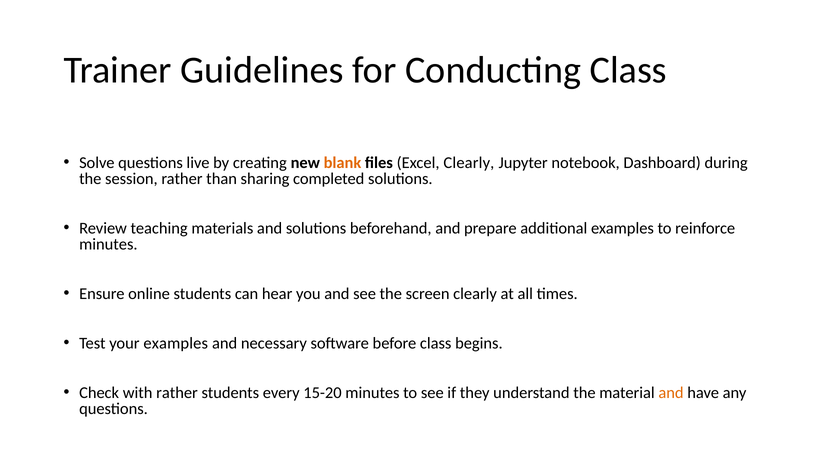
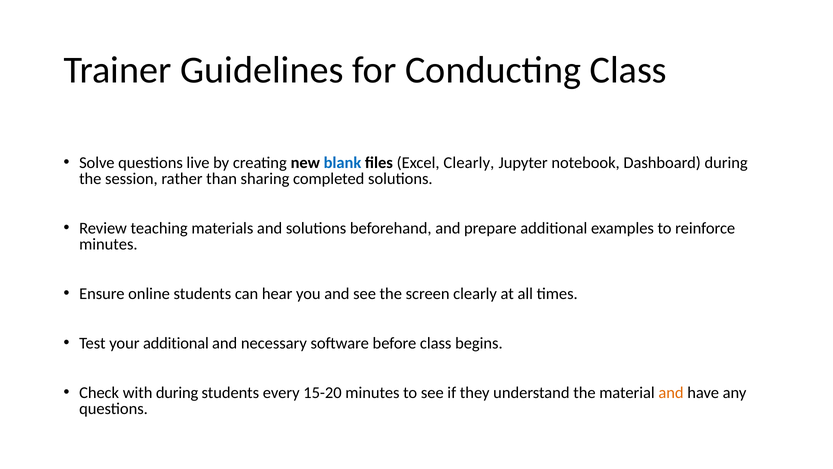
blank colour: orange -> blue
your examples: examples -> additional
with rather: rather -> during
